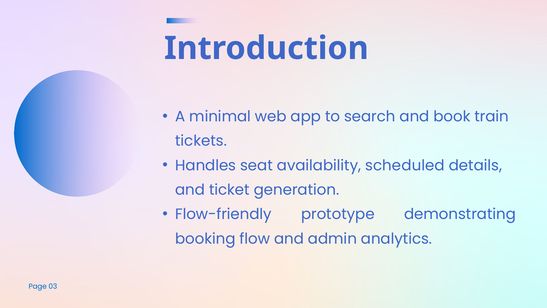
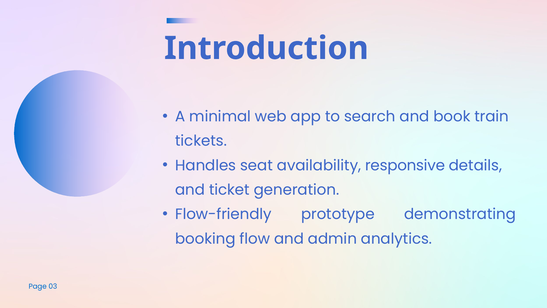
scheduled: scheduled -> responsive
